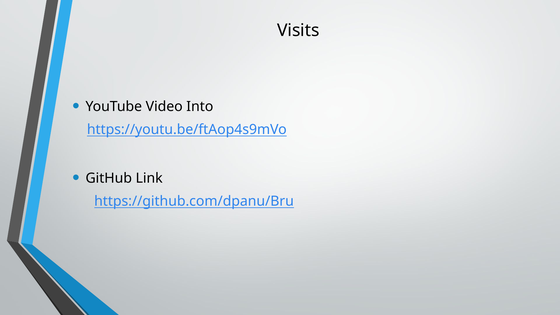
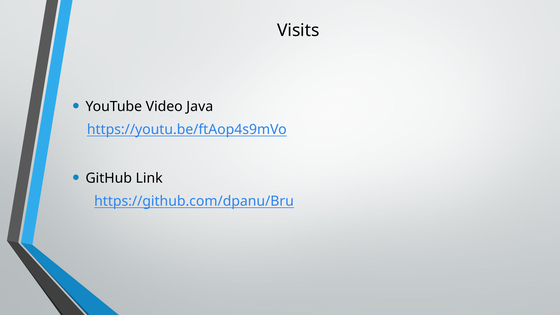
Into: Into -> Java
